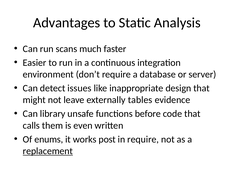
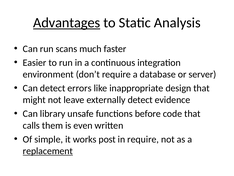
Advantages underline: none -> present
issues: issues -> errors
externally tables: tables -> detect
enums: enums -> simple
